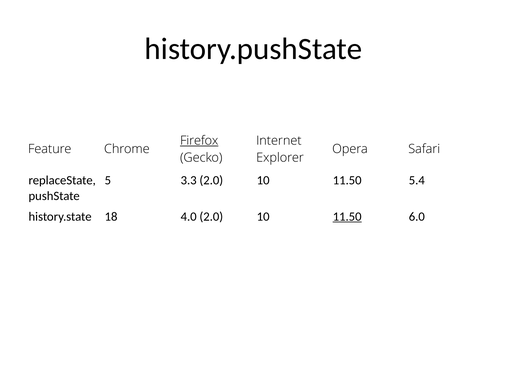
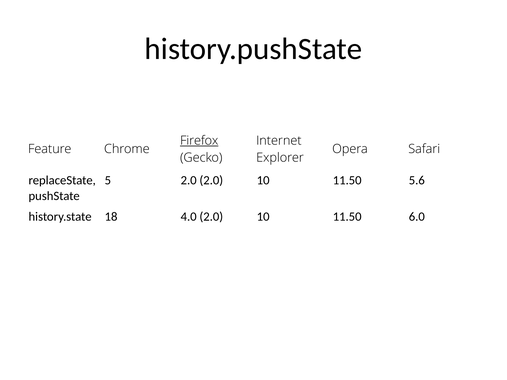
5 3.3: 3.3 -> 2.0
5.4: 5.4 -> 5.6
11.50 at (347, 217) underline: present -> none
